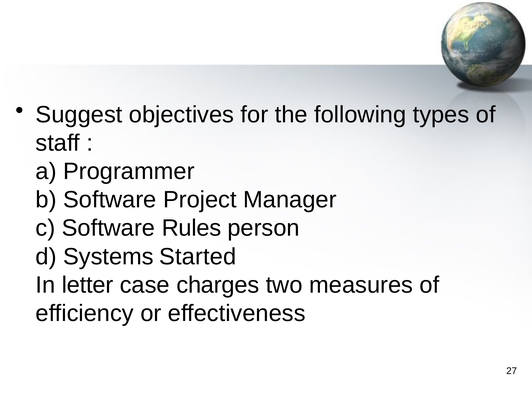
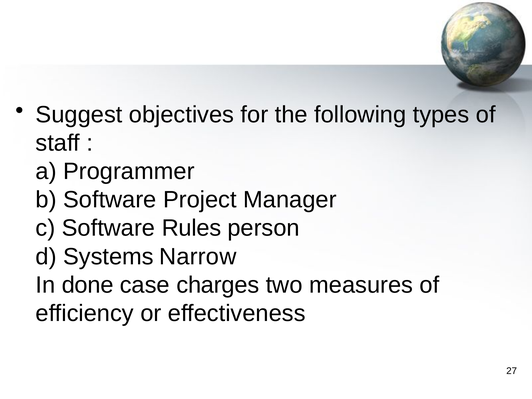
Started: Started -> Narrow
letter: letter -> done
